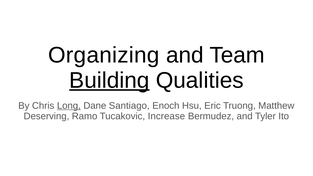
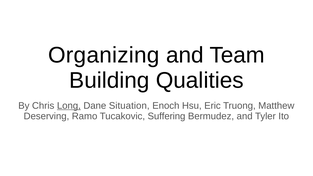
Building underline: present -> none
Santiago: Santiago -> Situation
Increase: Increase -> Suffering
